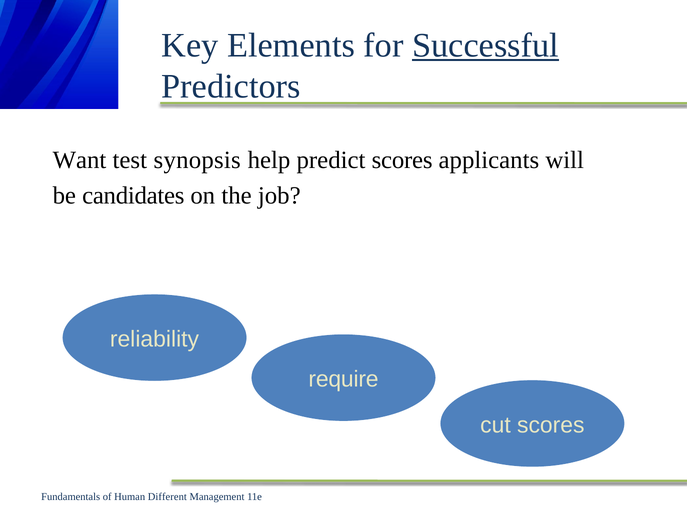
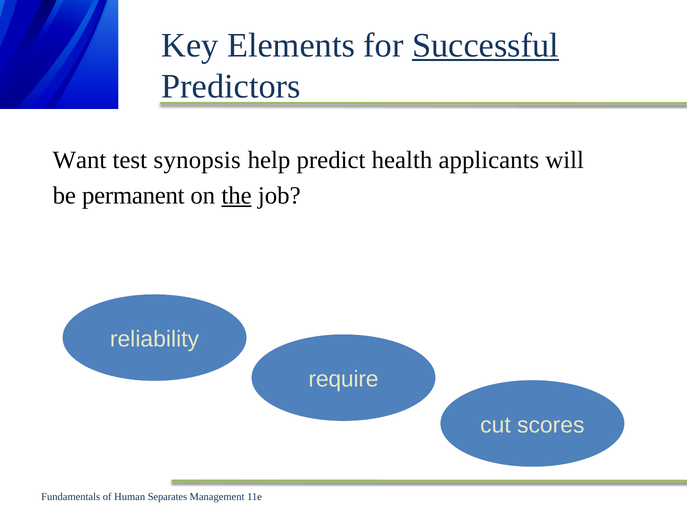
predict scores: scores -> health
candidates: candidates -> permanent
the underline: none -> present
Different: Different -> Separates
